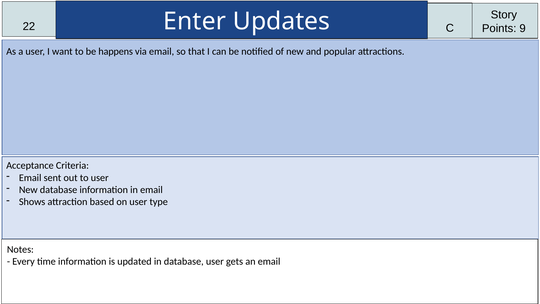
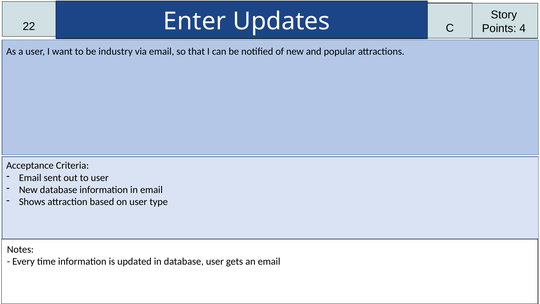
9: 9 -> 4
happens: happens -> industry
